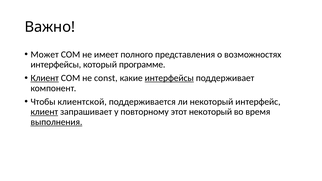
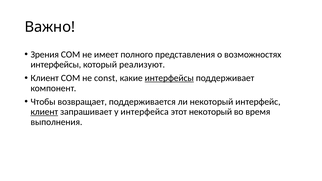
Может: Может -> Зрения
программе: программе -> реализуют
Клиент at (45, 78) underline: present -> none
клиентской: клиентской -> возвращает
повторному: повторному -> интерфейса
выполнения underline: present -> none
